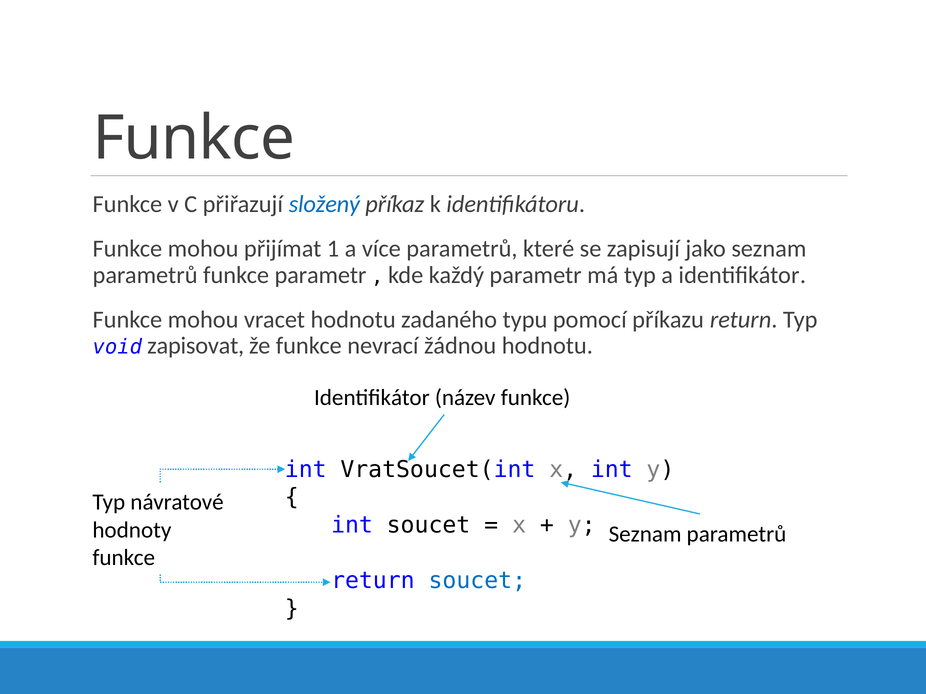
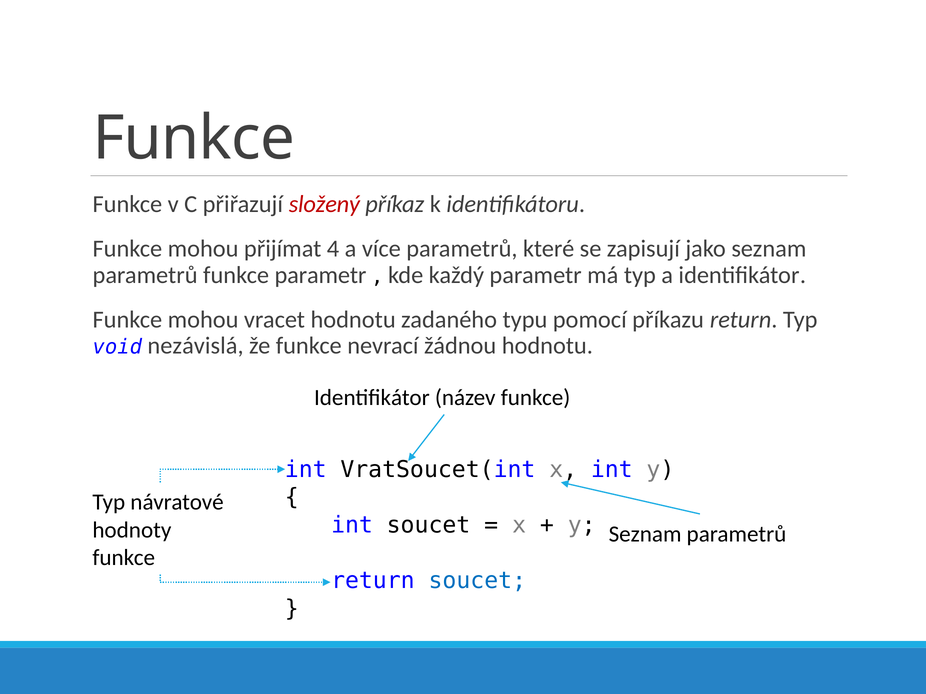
složený colour: blue -> red
1: 1 -> 4
zapisovat: zapisovat -> nezávislá
